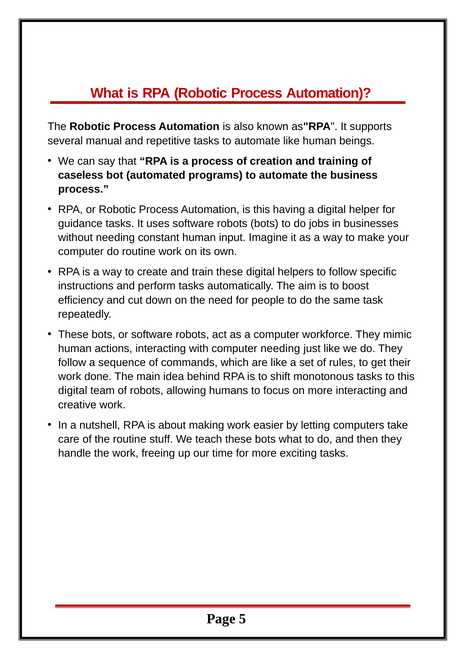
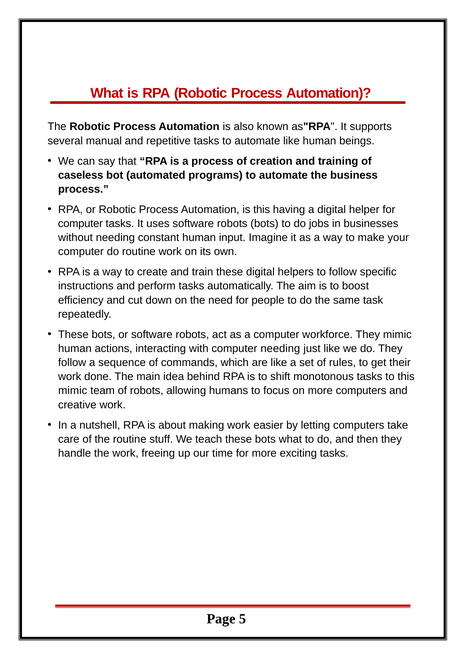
guidance at (80, 223): guidance -> computer
digital at (73, 390): digital -> mimic
more interacting: interacting -> computers
